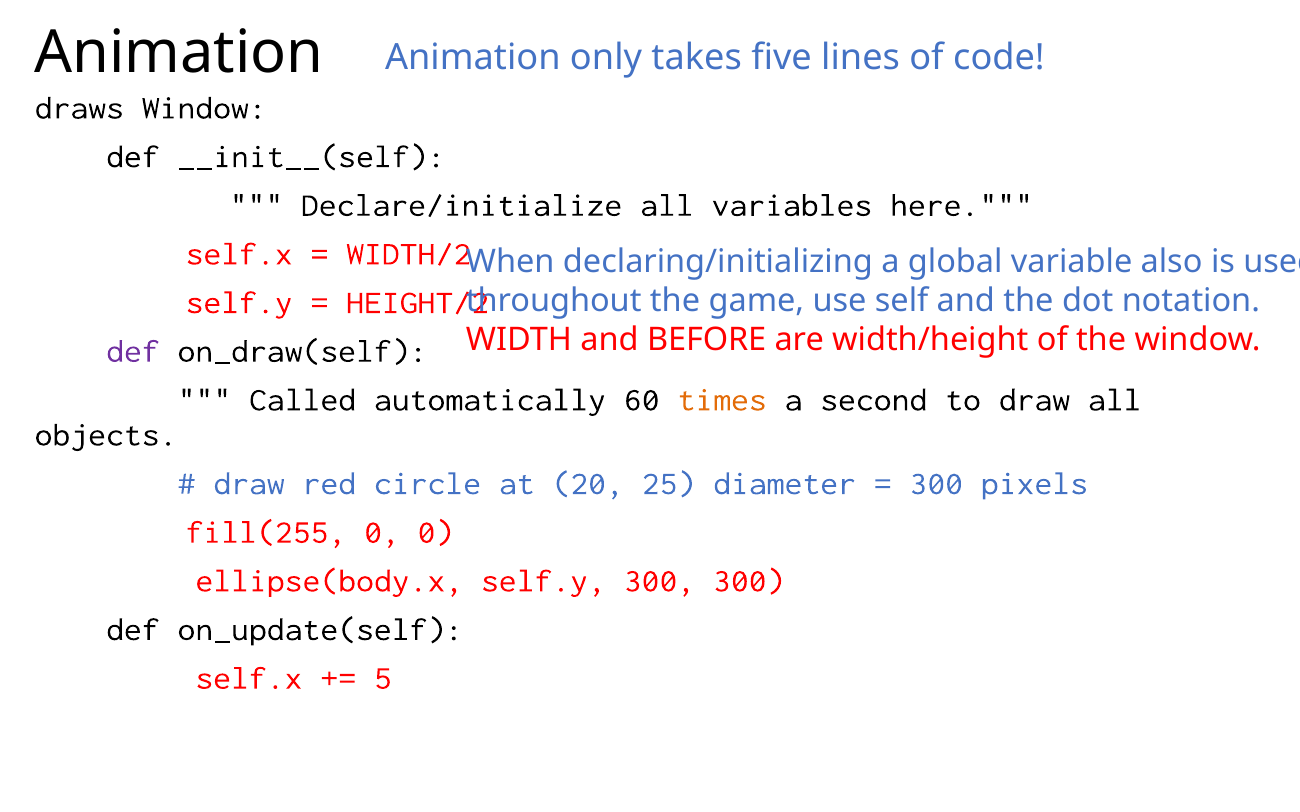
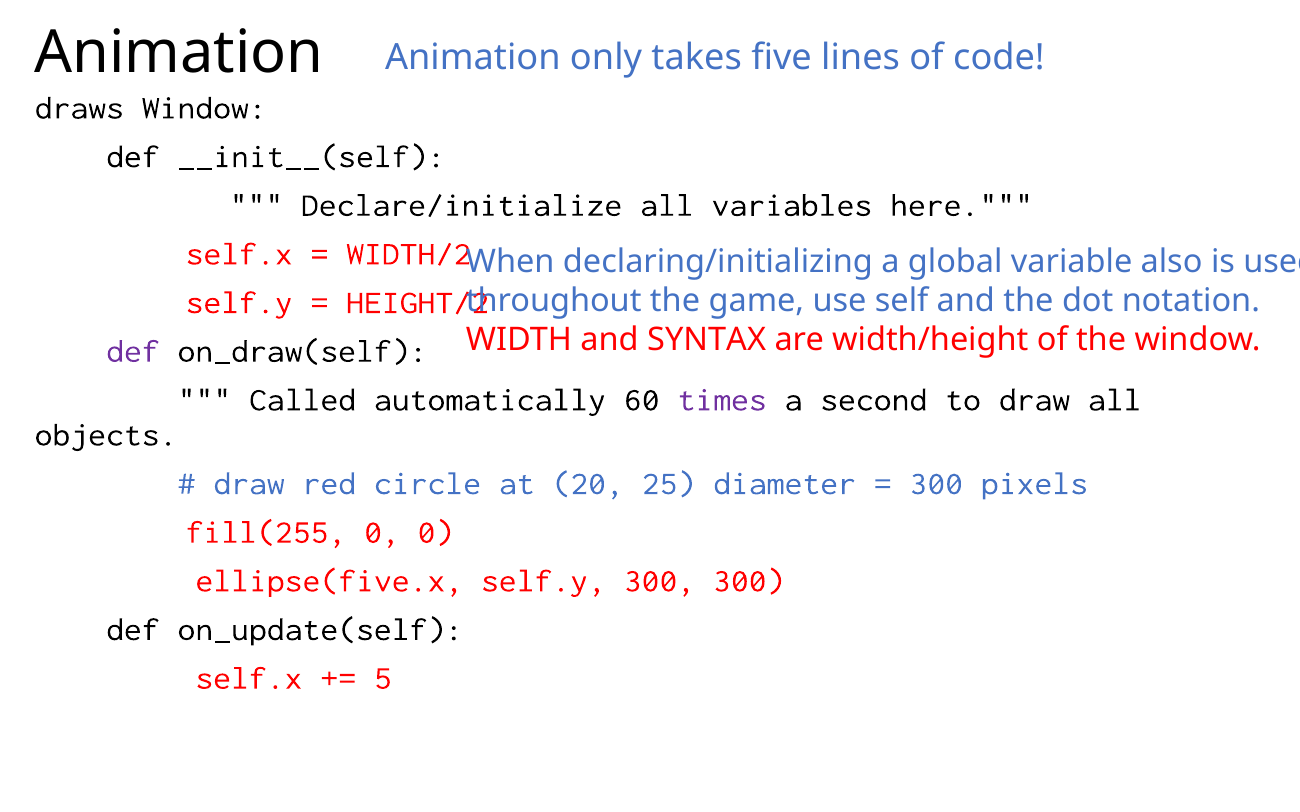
BEFORE: BEFORE -> SYNTAX
times colour: orange -> purple
ellipse(body.x: ellipse(body.x -> ellipse(five.x
